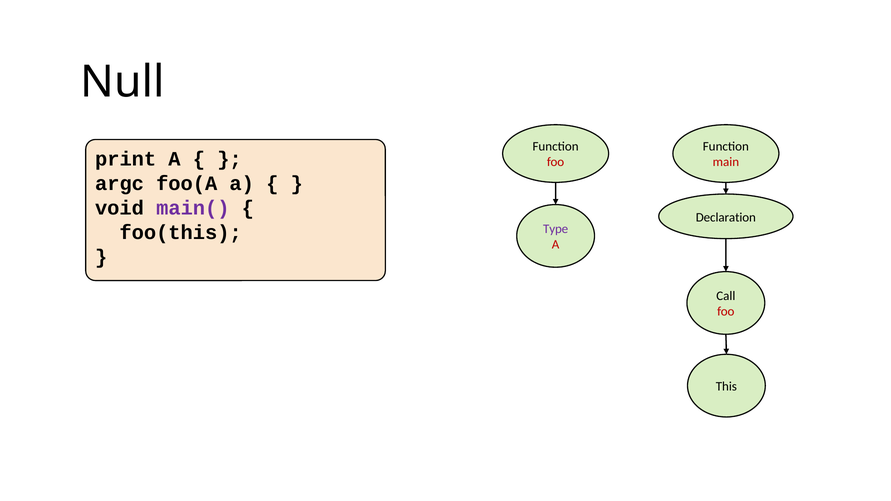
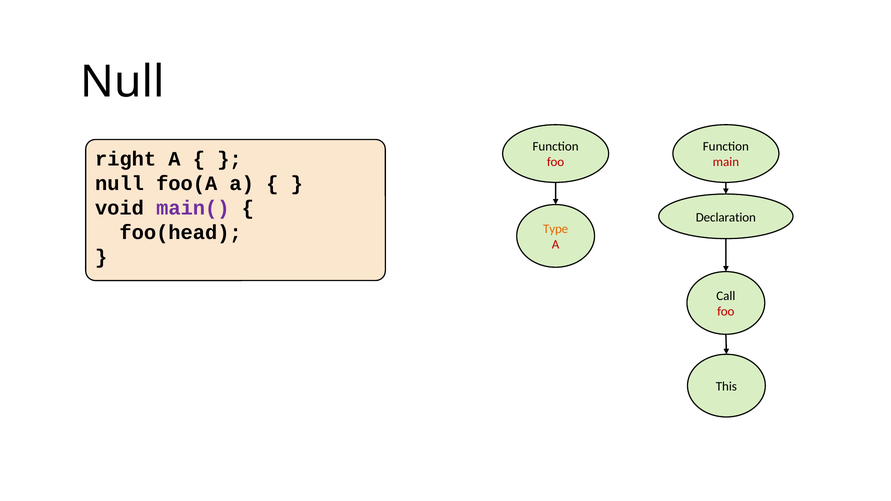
print: print -> right
argc at (120, 184): argc -> null
Type colour: purple -> orange
foo(this: foo(this -> foo(head
